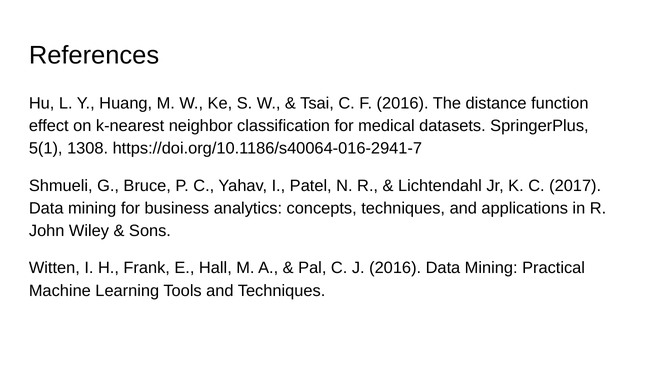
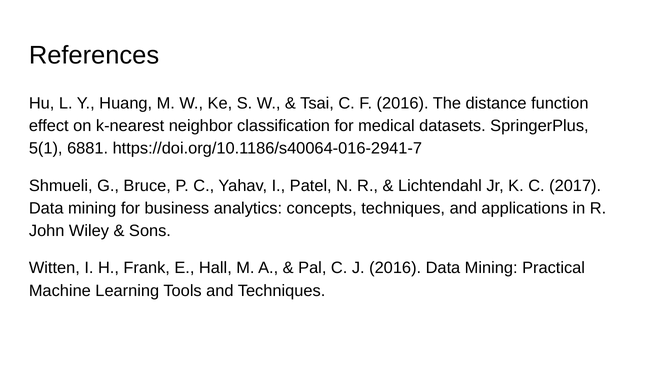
1308: 1308 -> 6881
